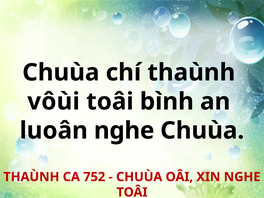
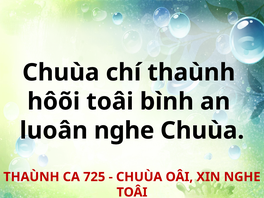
vôùi: vôùi -> hôõi
752: 752 -> 725
